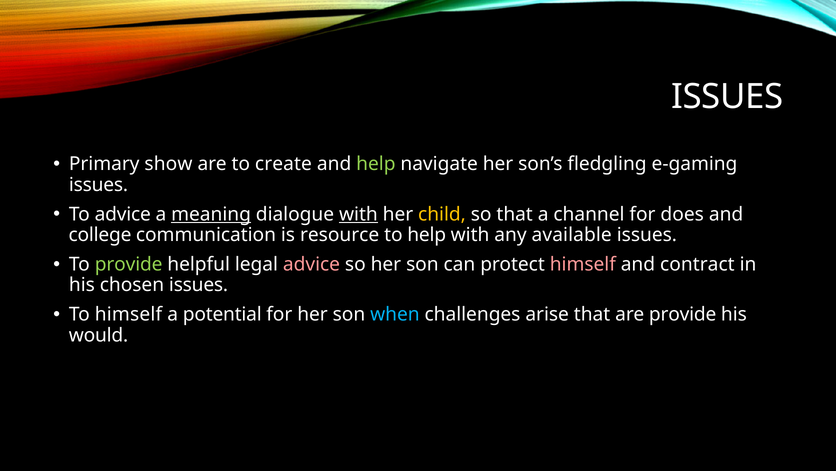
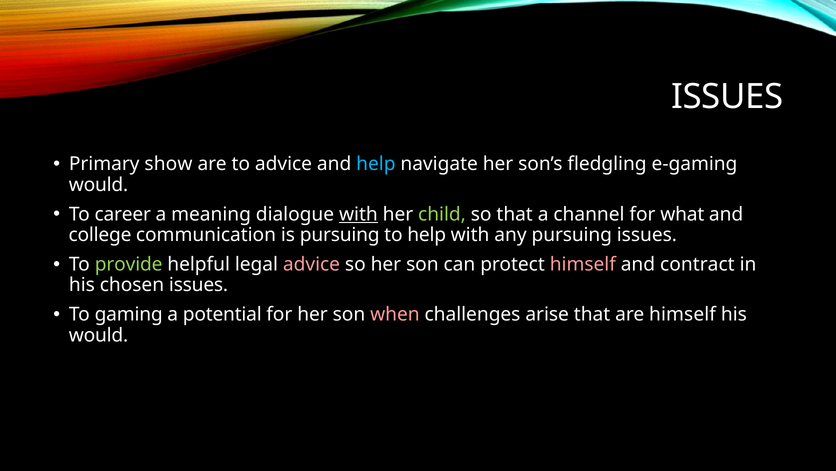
to create: create -> advice
help at (376, 164) colour: light green -> light blue
issues at (99, 185): issues -> would
To advice: advice -> career
meaning underline: present -> none
child colour: yellow -> light green
does: does -> what
is resource: resource -> pursuing
any available: available -> pursuing
To himself: himself -> gaming
when colour: light blue -> pink
are provide: provide -> himself
